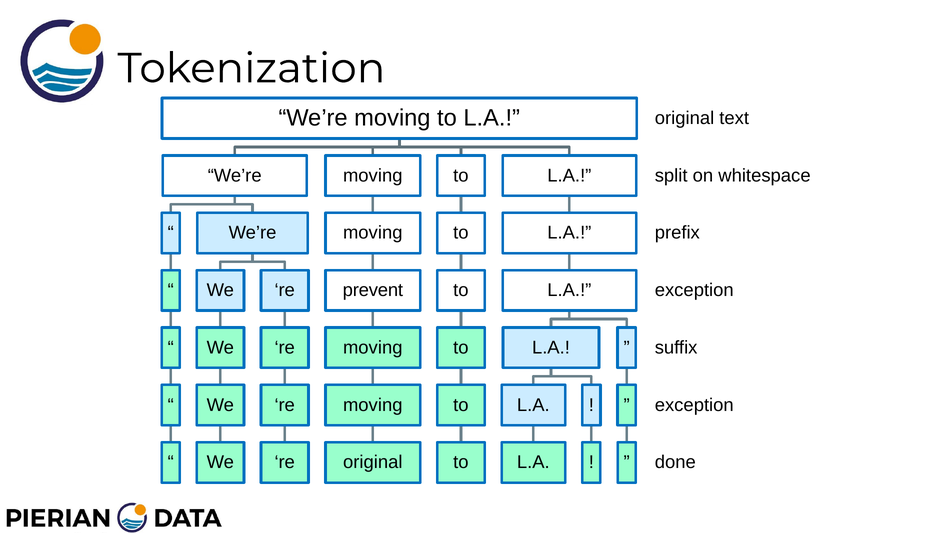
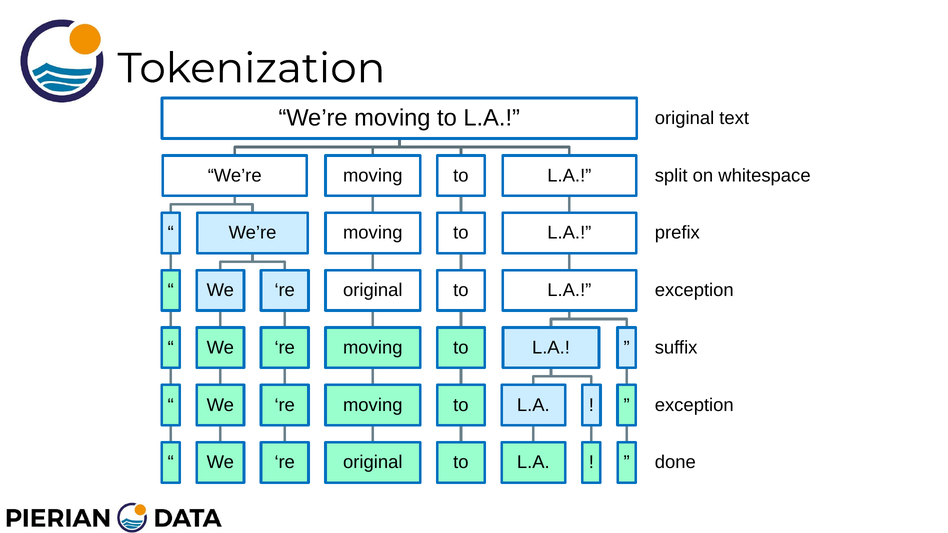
prevent at (373, 290): prevent -> original
